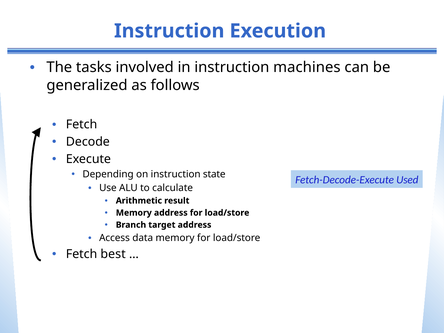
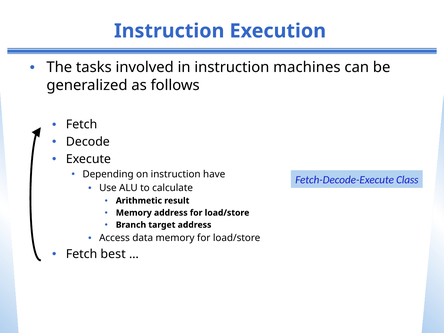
state: state -> have
Used: Used -> Class
